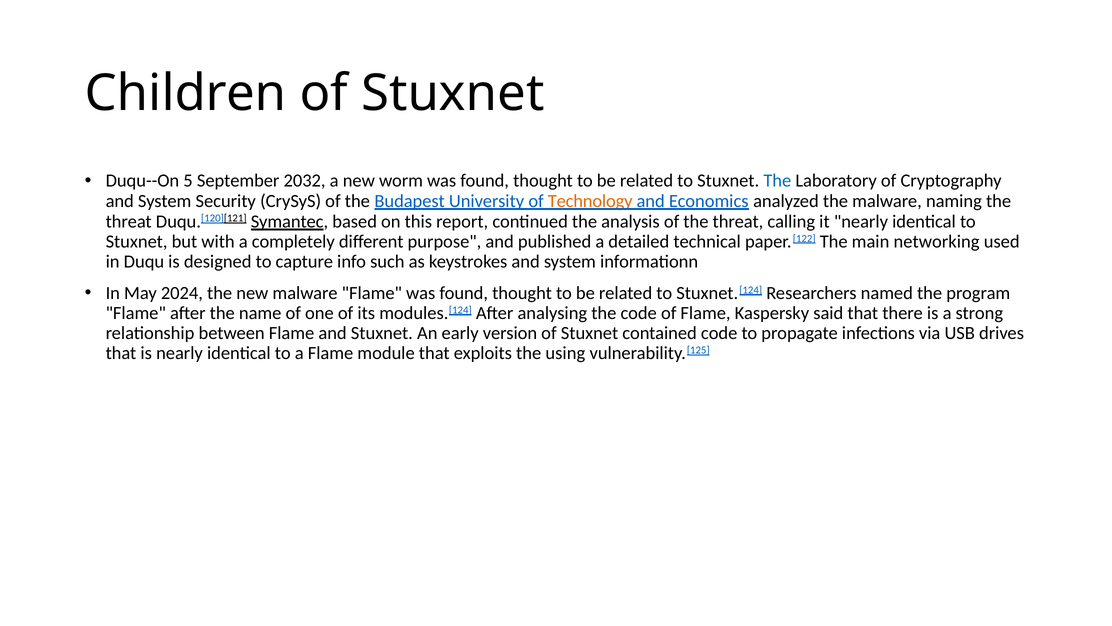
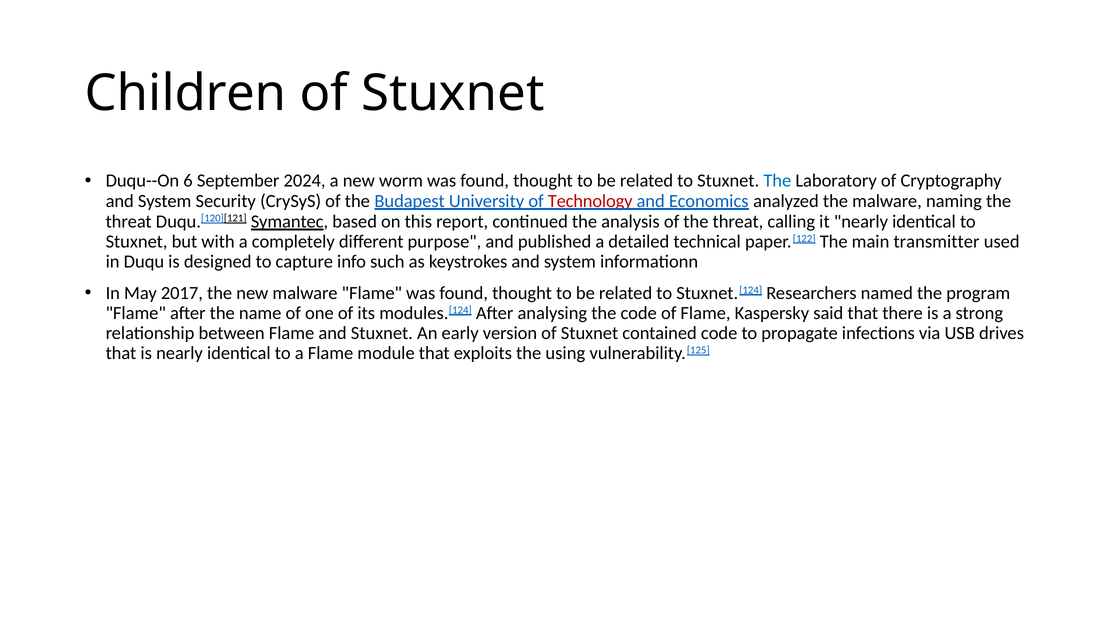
5: 5 -> 6
2032: 2032 -> 2024
Technology colour: orange -> red
networking: networking -> transmitter
2024: 2024 -> 2017
